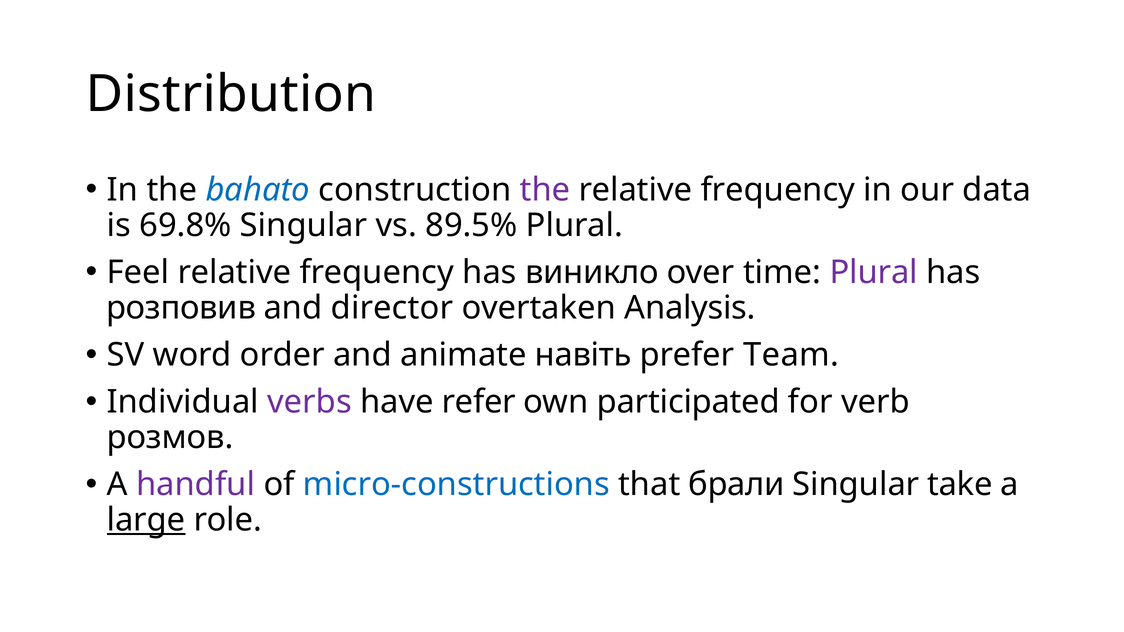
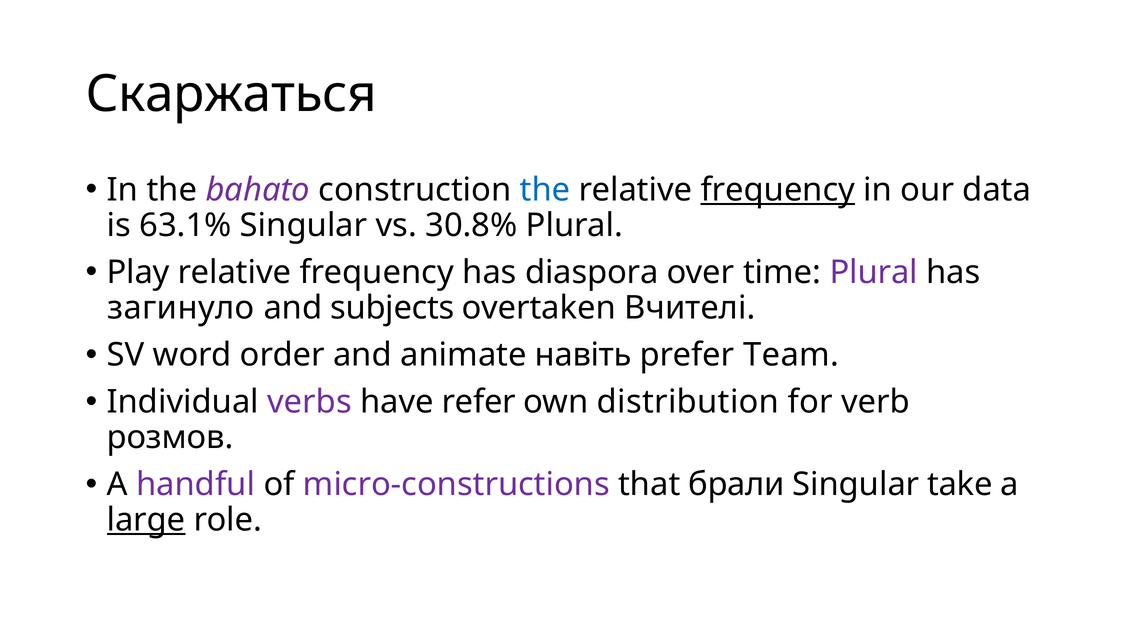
Distribution: Distribution -> Скаржаться
bahato colour: blue -> purple
the at (545, 190) colour: purple -> blue
frequency at (778, 190) underline: none -> present
69.8%: 69.8% -> 63.1%
89.5%: 89.5% -> 30.8%
Feel: Feel -> Play
виникло: виникло -> diaspora
розповив: розповив -> загинуло
director: director -> subjects
Analysis: Analysis -> Вчителі
participated: participated -> distribution
micro-constructions colour: blue -> purple
